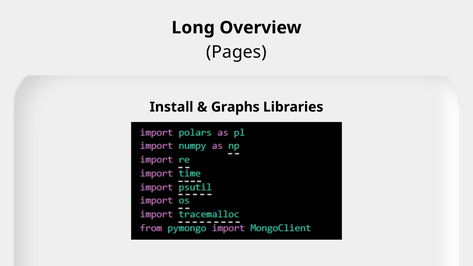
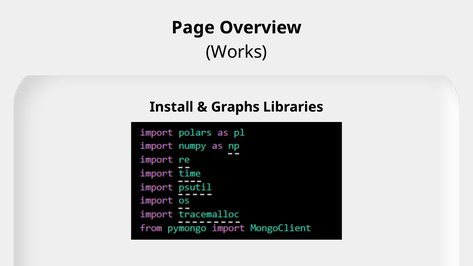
Long: Long -> Page
Pages: Pages -> Works
